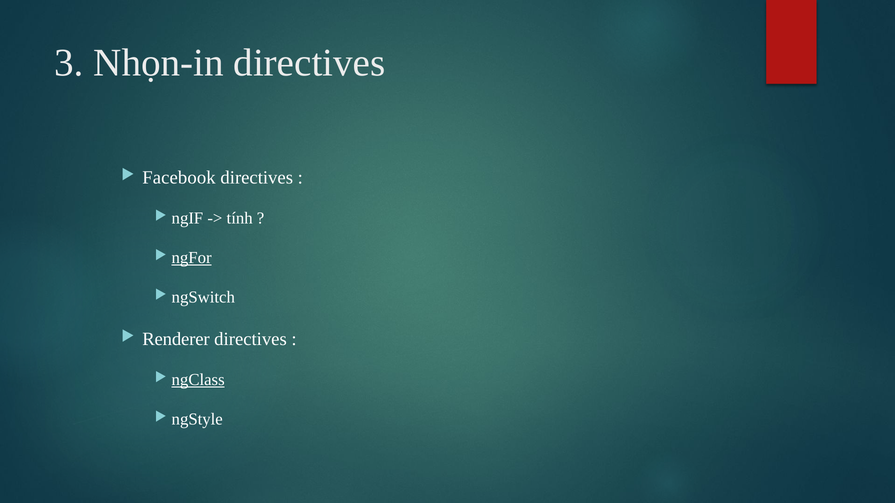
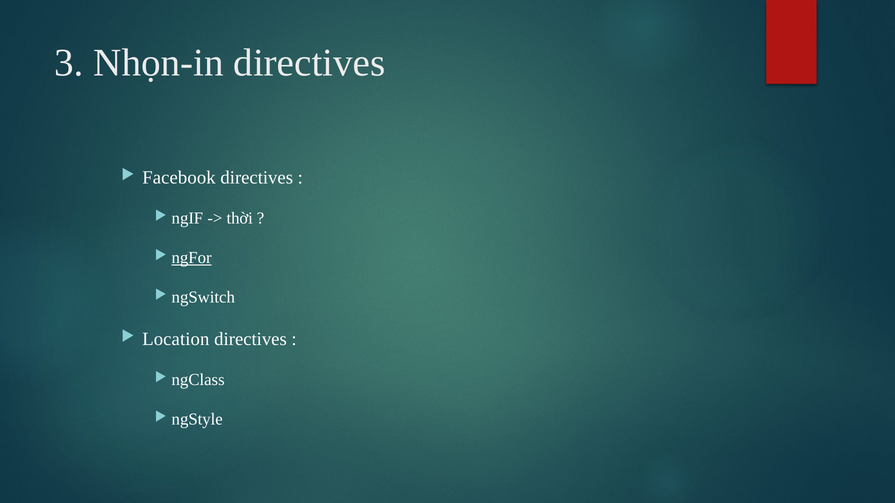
tính: tính -> thời
Renderer: Renderer -> Location
ngClass underline: present -> none
